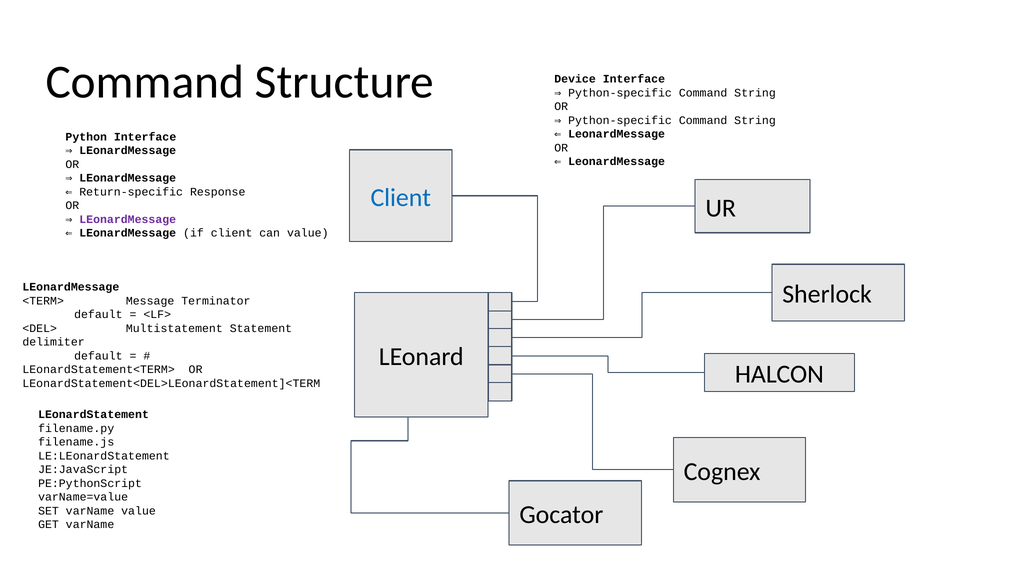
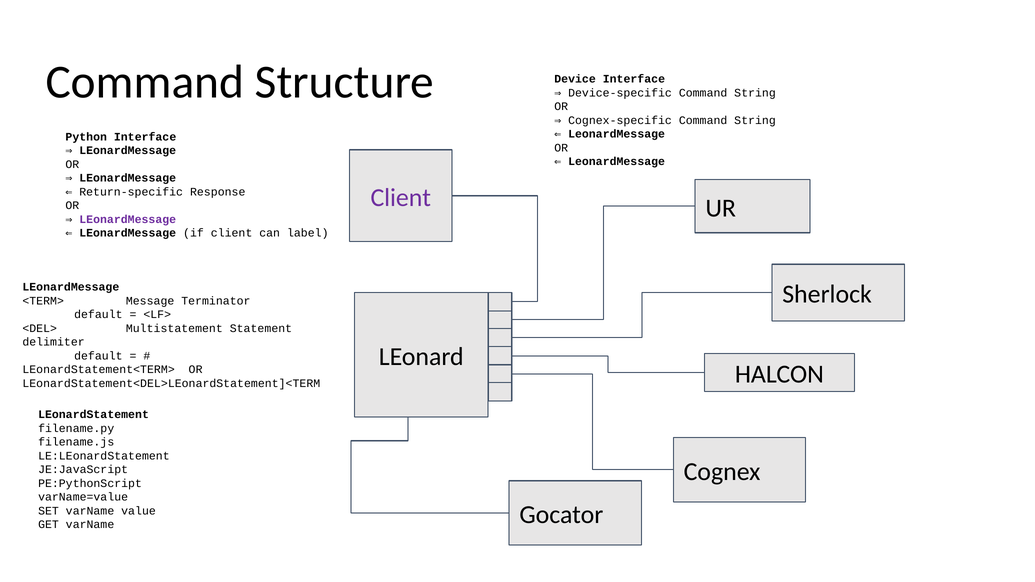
Python-specific at (620, 93): Python-specific -> Device-specific
Python-specific at (620, 120): Python-specific -> Cognex-specific
Client at (401, 198) colour: blue -> purple
can value: value -> label
